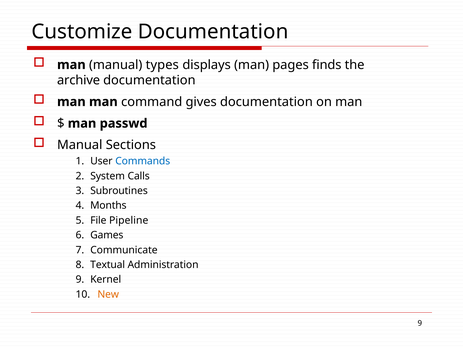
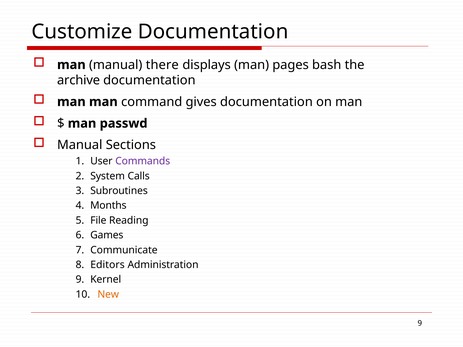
types: types -> there
finds: finds -> bash
Commands colour: blue -> purple
Pipeline: Pipeline -> Reading
Textual: Textual -> Editors
